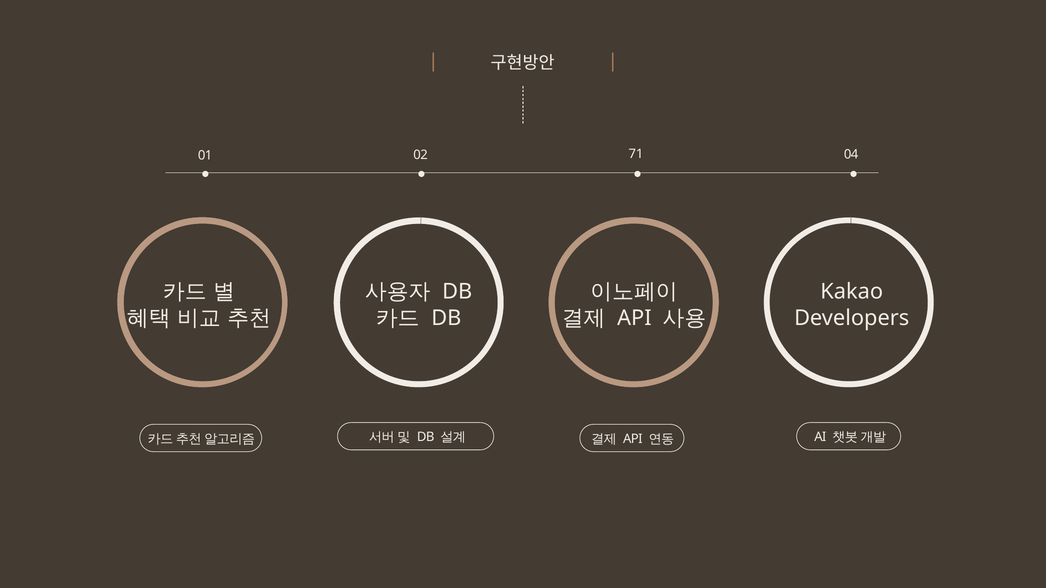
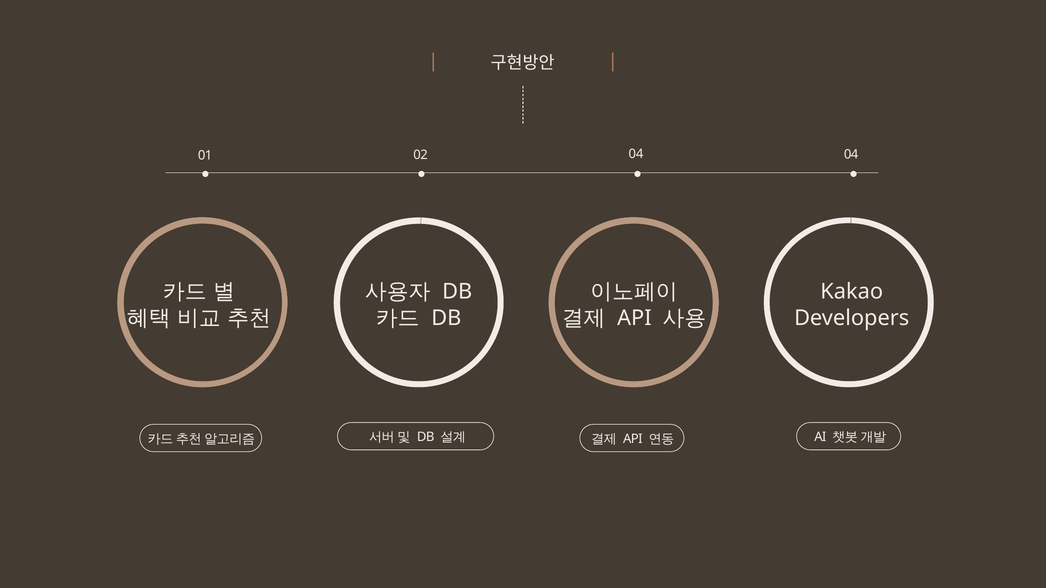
02 71: 71 -> 04
